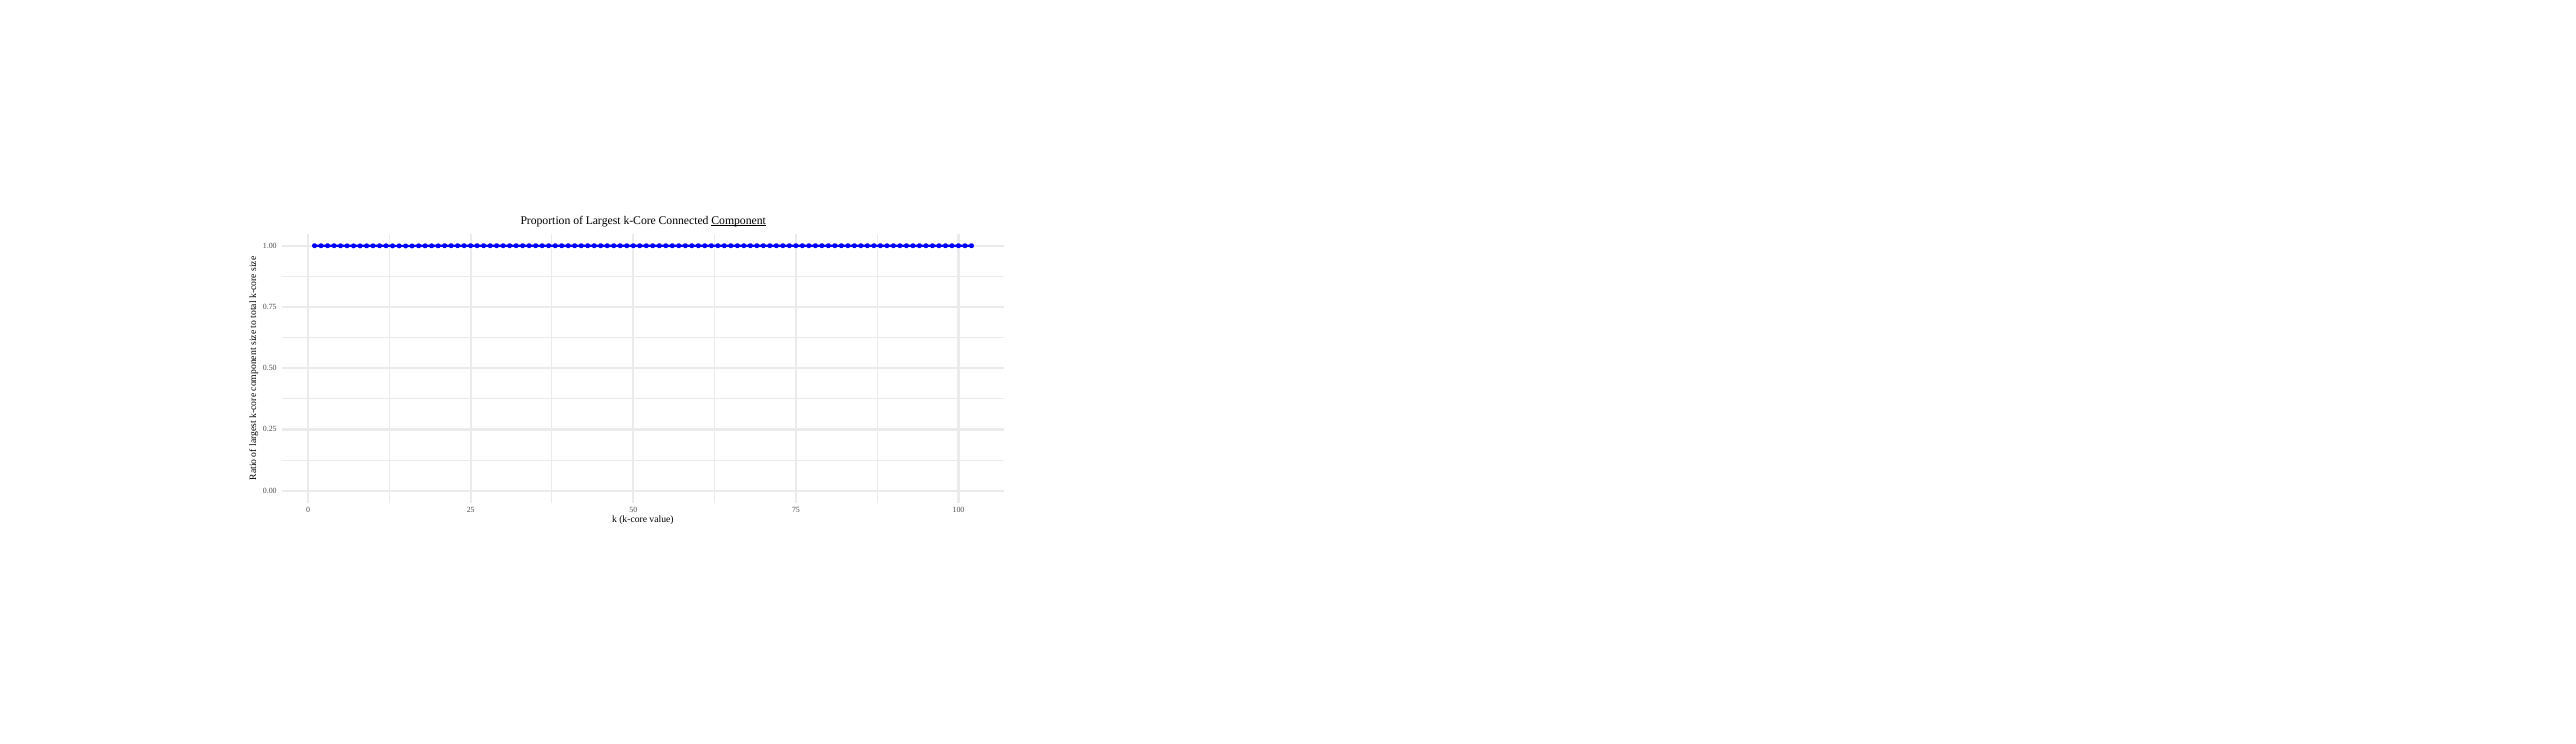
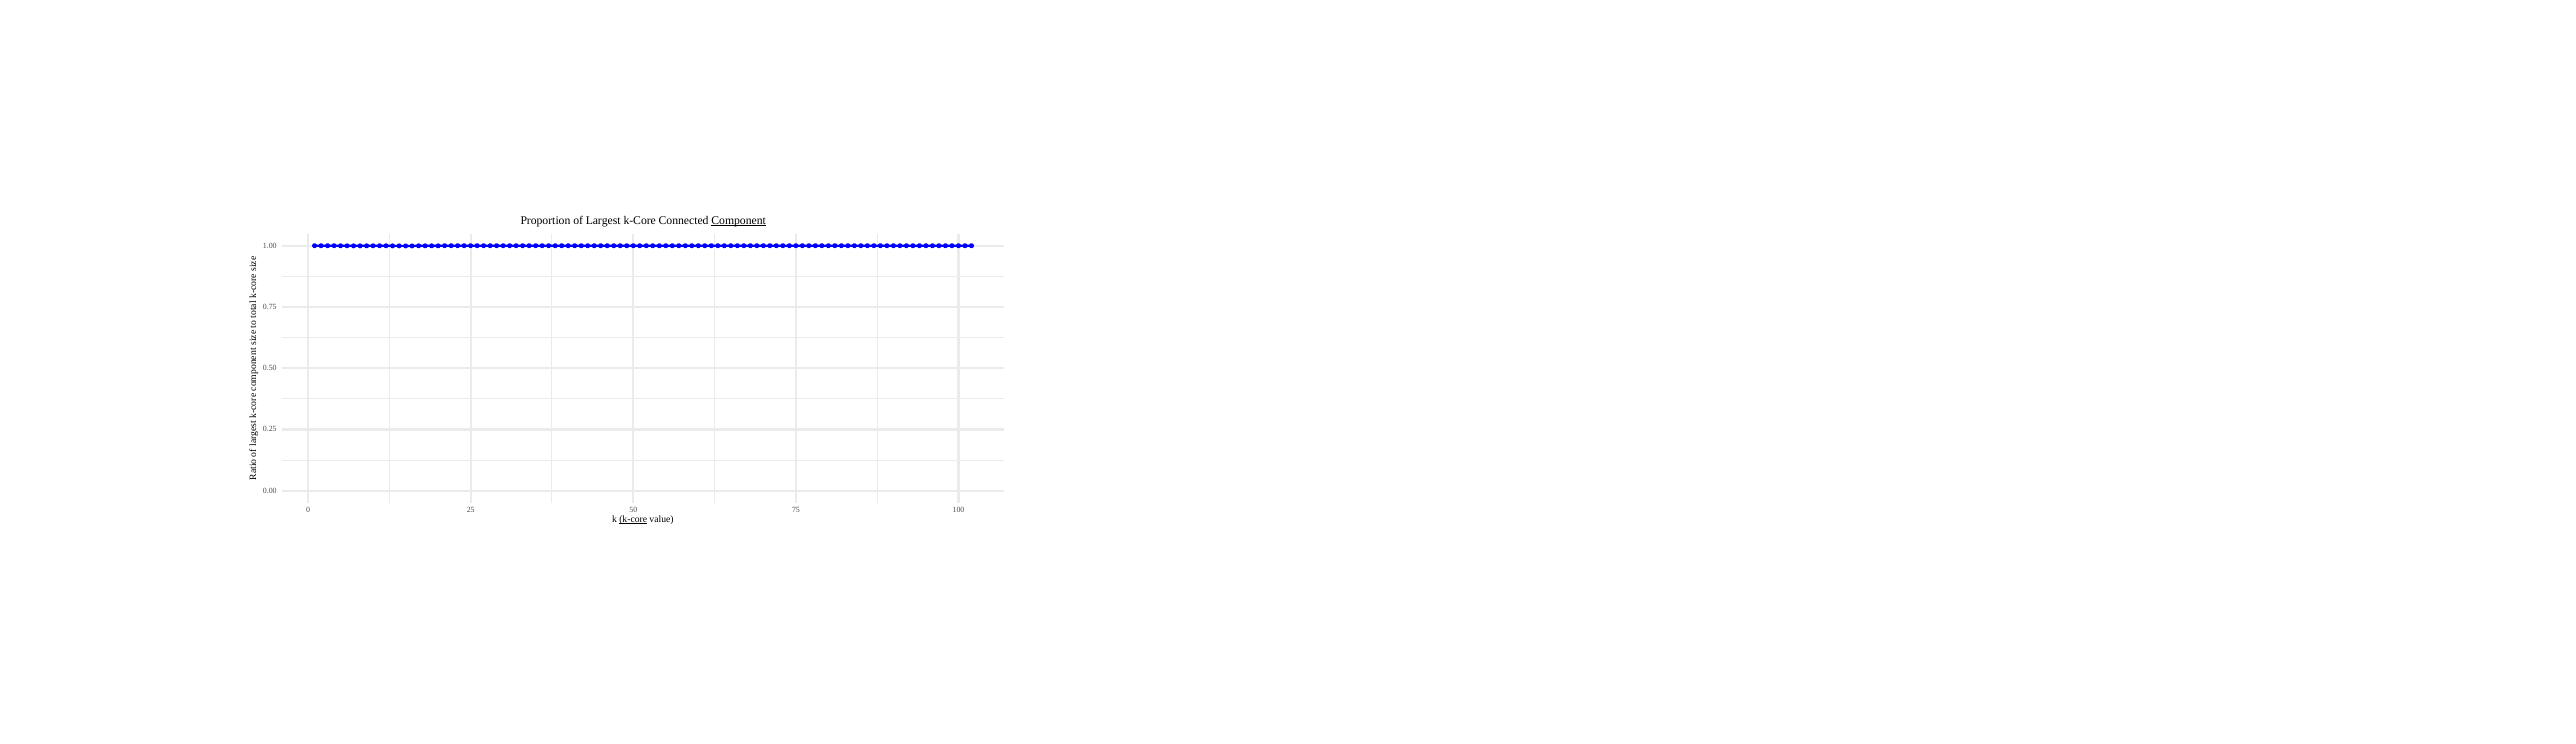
k-core at (633, 519) underline: none -> present
